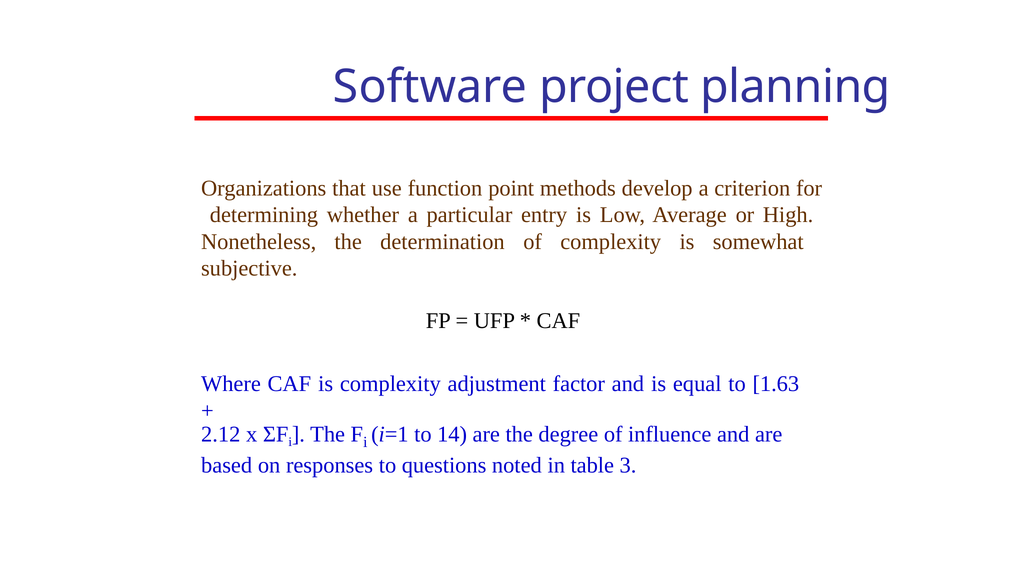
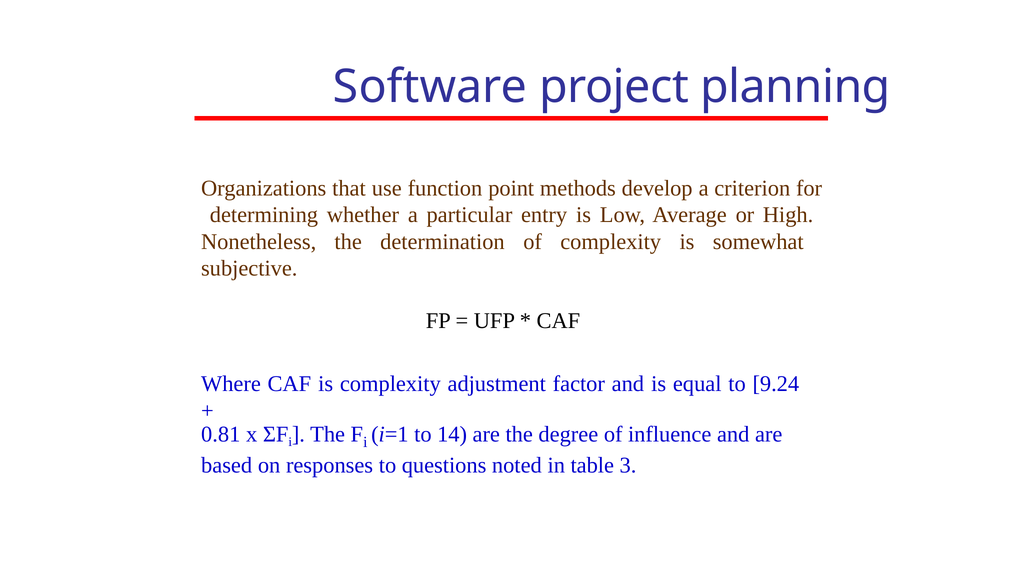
1.63: 1.63 -> 9.24
2.12: 2.12 -> 0.81
